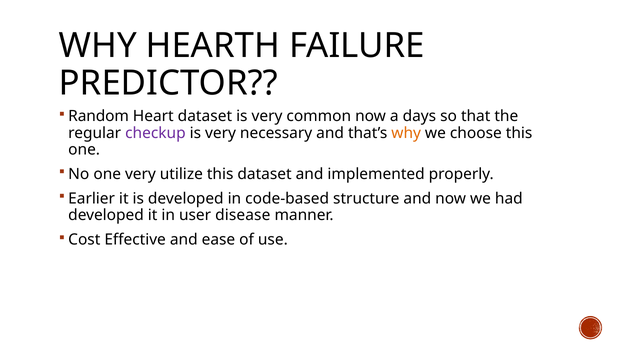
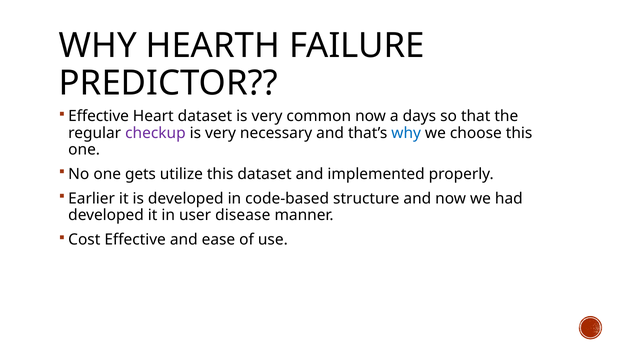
Random at (99, 116): Random -> Effective
why at (406, 133) colour: orange -> blue
one very: very -> gets
